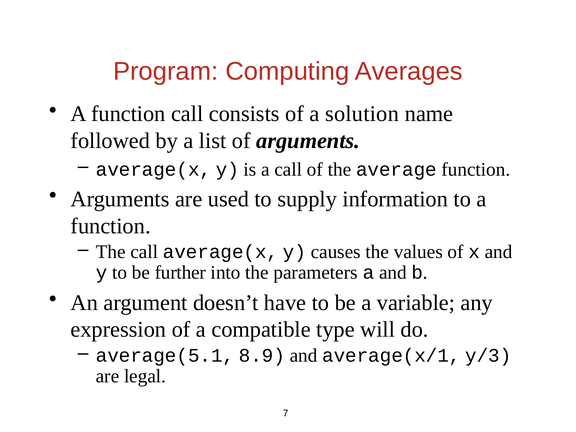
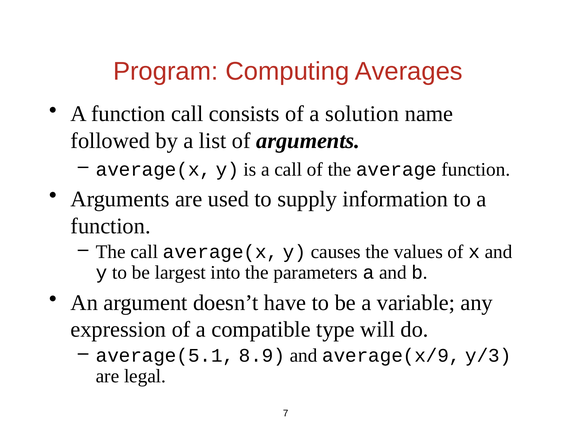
further: further -> largest
average(x/1: average(x/1 -> average(x/9
